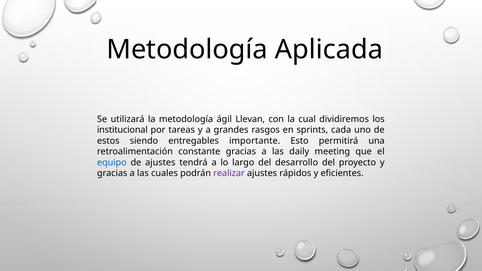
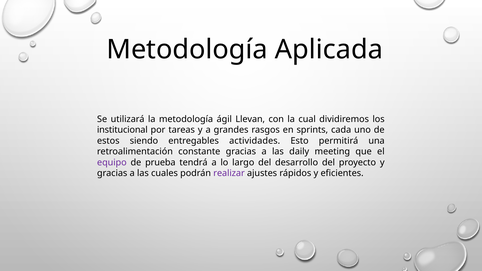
importante: importante -> actividades
equipo colour: blue -> purple
de ajustes: ajustes -> prueba
